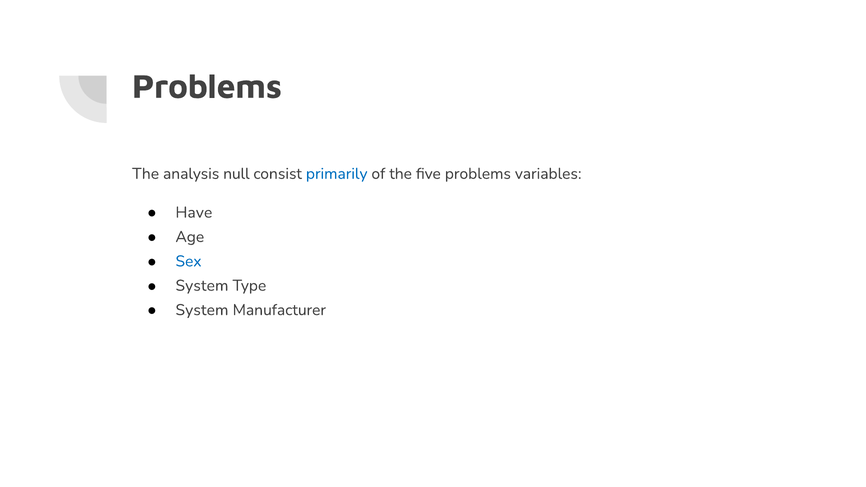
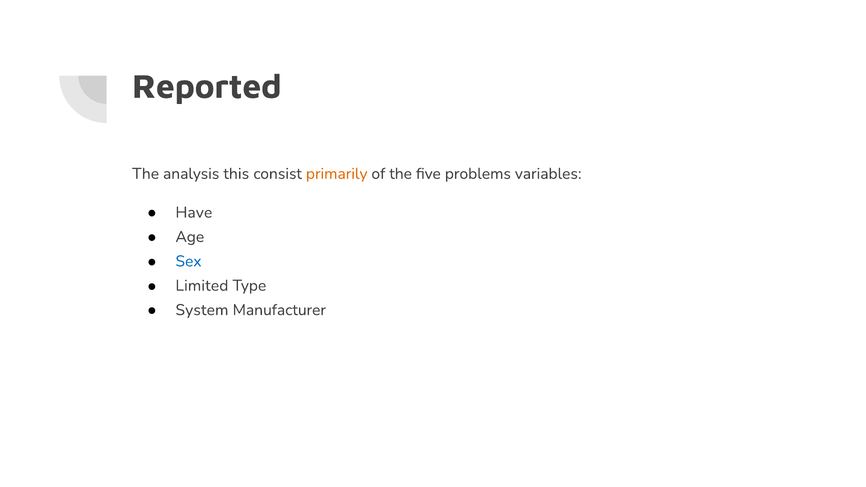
Problems at (207, 87): Problems -> Reported
null: null -> this
primarily colour: blue -> orange
System at (202, 286): System -> Limited
